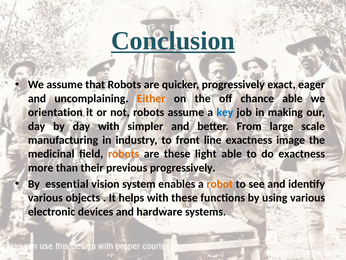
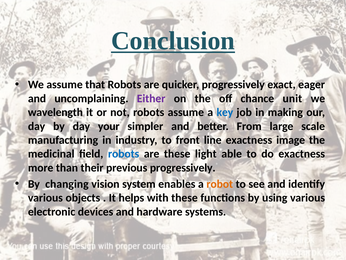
Either colour: orange -> purple
chance able: able -> unit
orientation: orientation -> wavelength
day with: with -> your
robots at (124, 154) colour: orange -> blue
essential: essential -> changing
